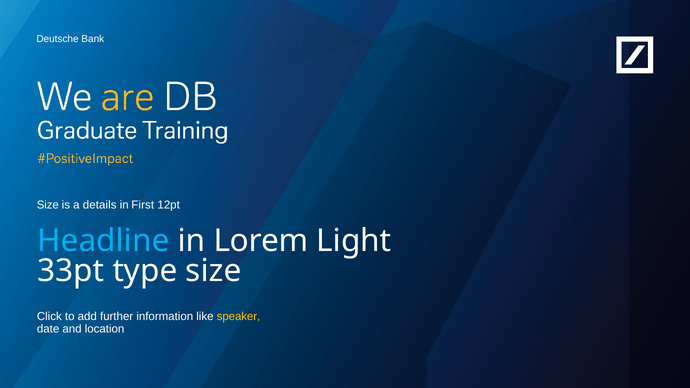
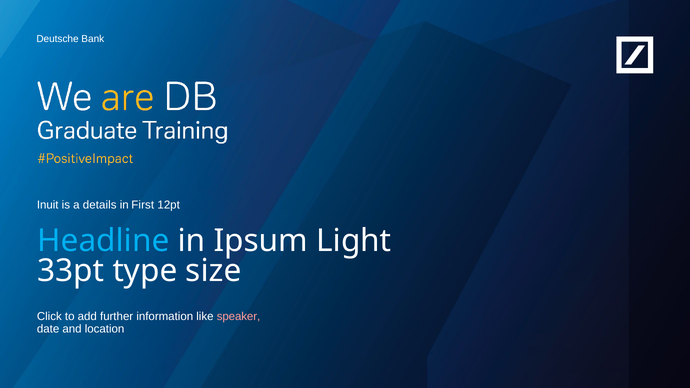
Size at (48, 205): Size -> Inuit
Lorem: Lorem -> Ipsum
speaker colour: yellow -> pink
